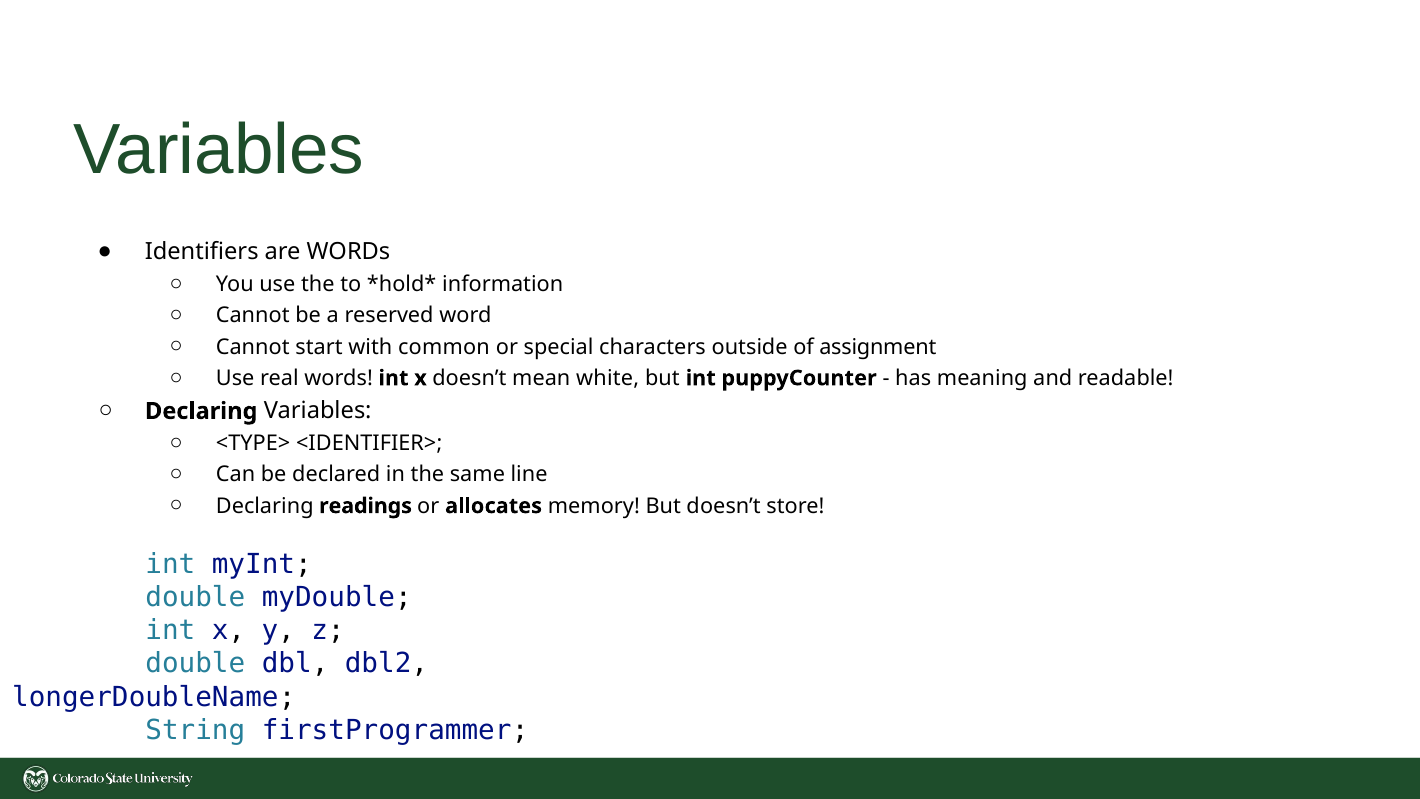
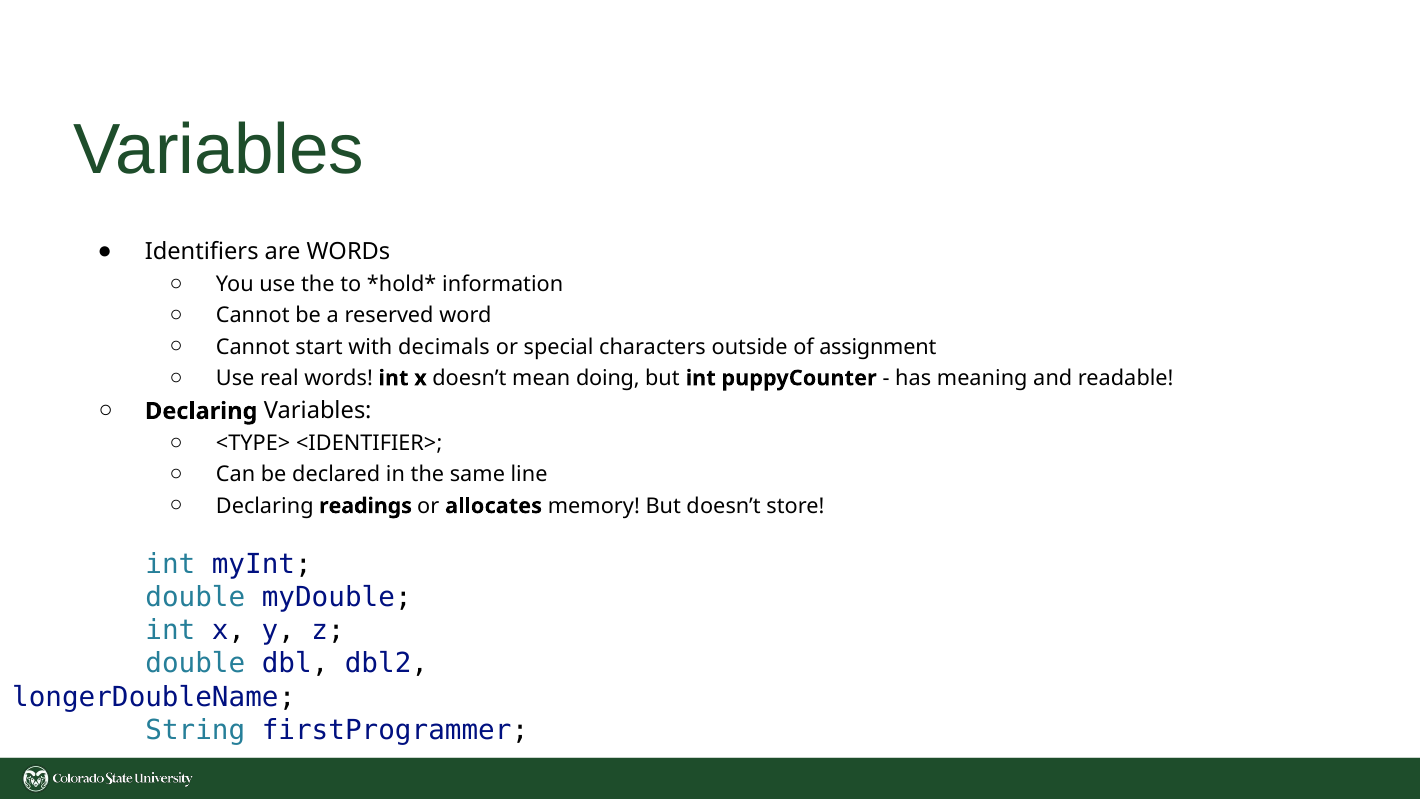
common: common -> decimals
white: white -> doing
